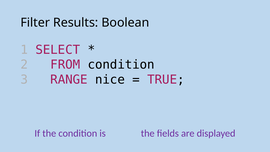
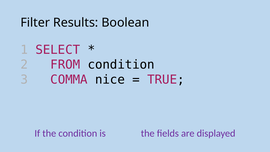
RANGE: RANGE -> COMMA
